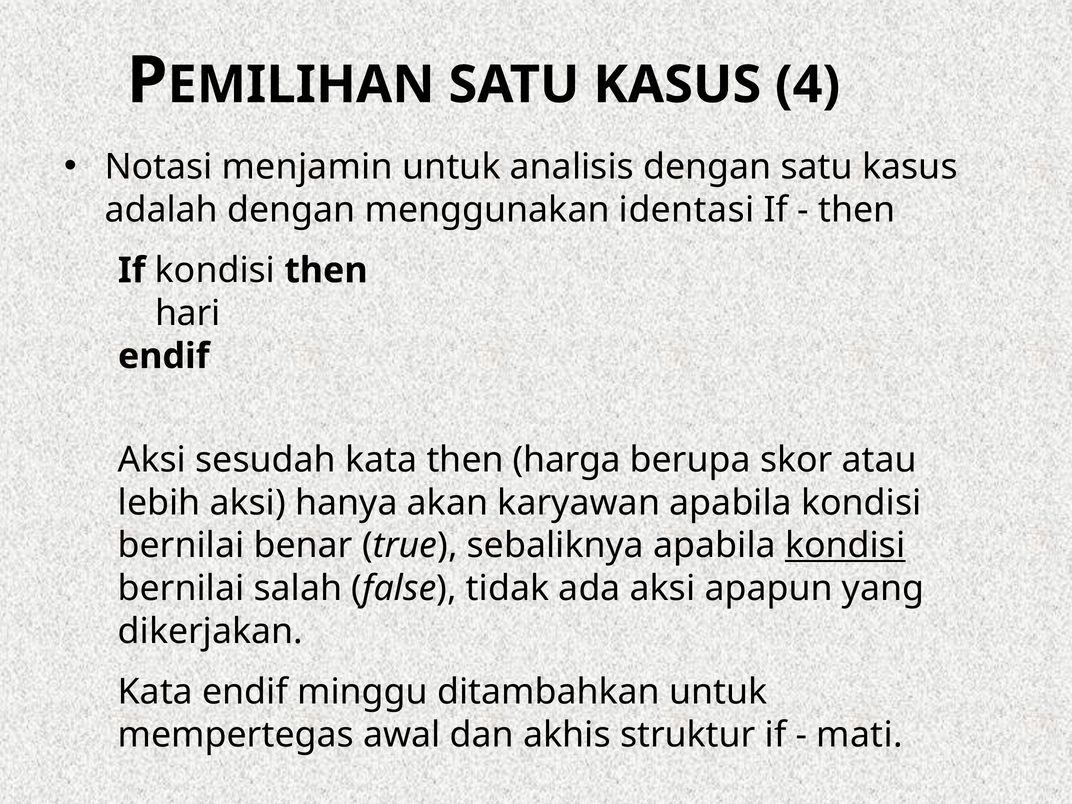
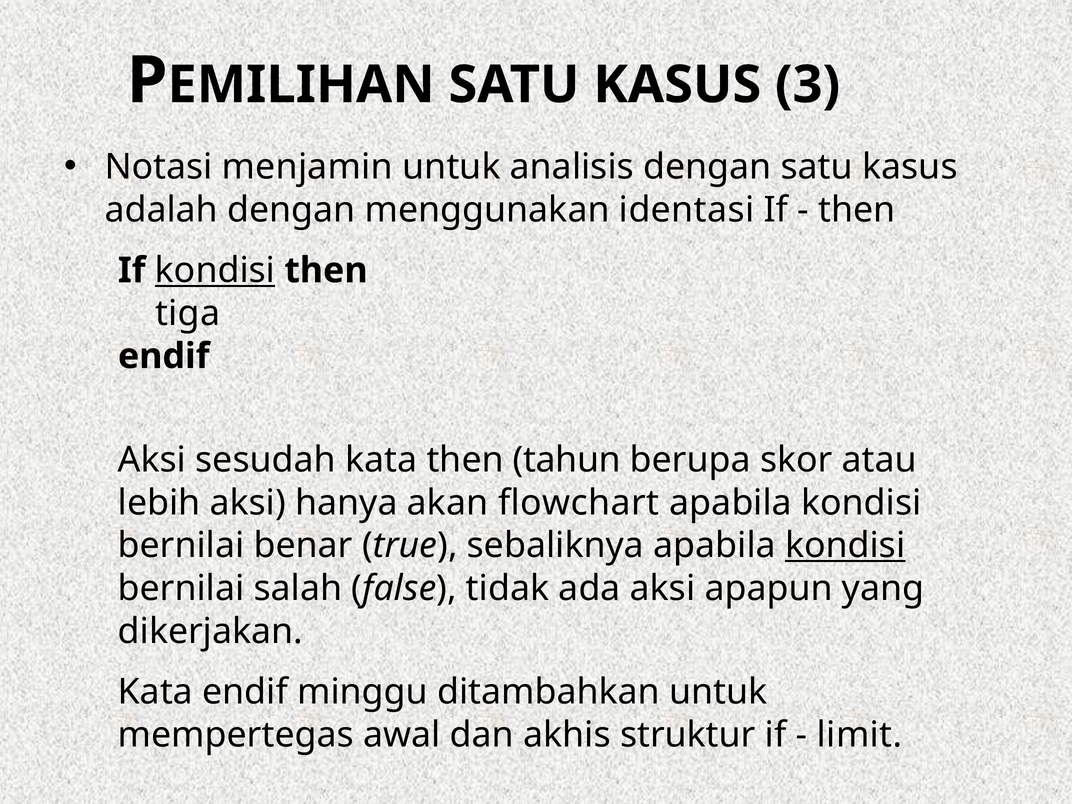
4: 4 -> 3
kondisi at (215, 270) underline: none -> present
hari: hari -> tiga
harga: harga -> tahun
karyawan: karyawan -> flowchart
mati: mati -> limit
